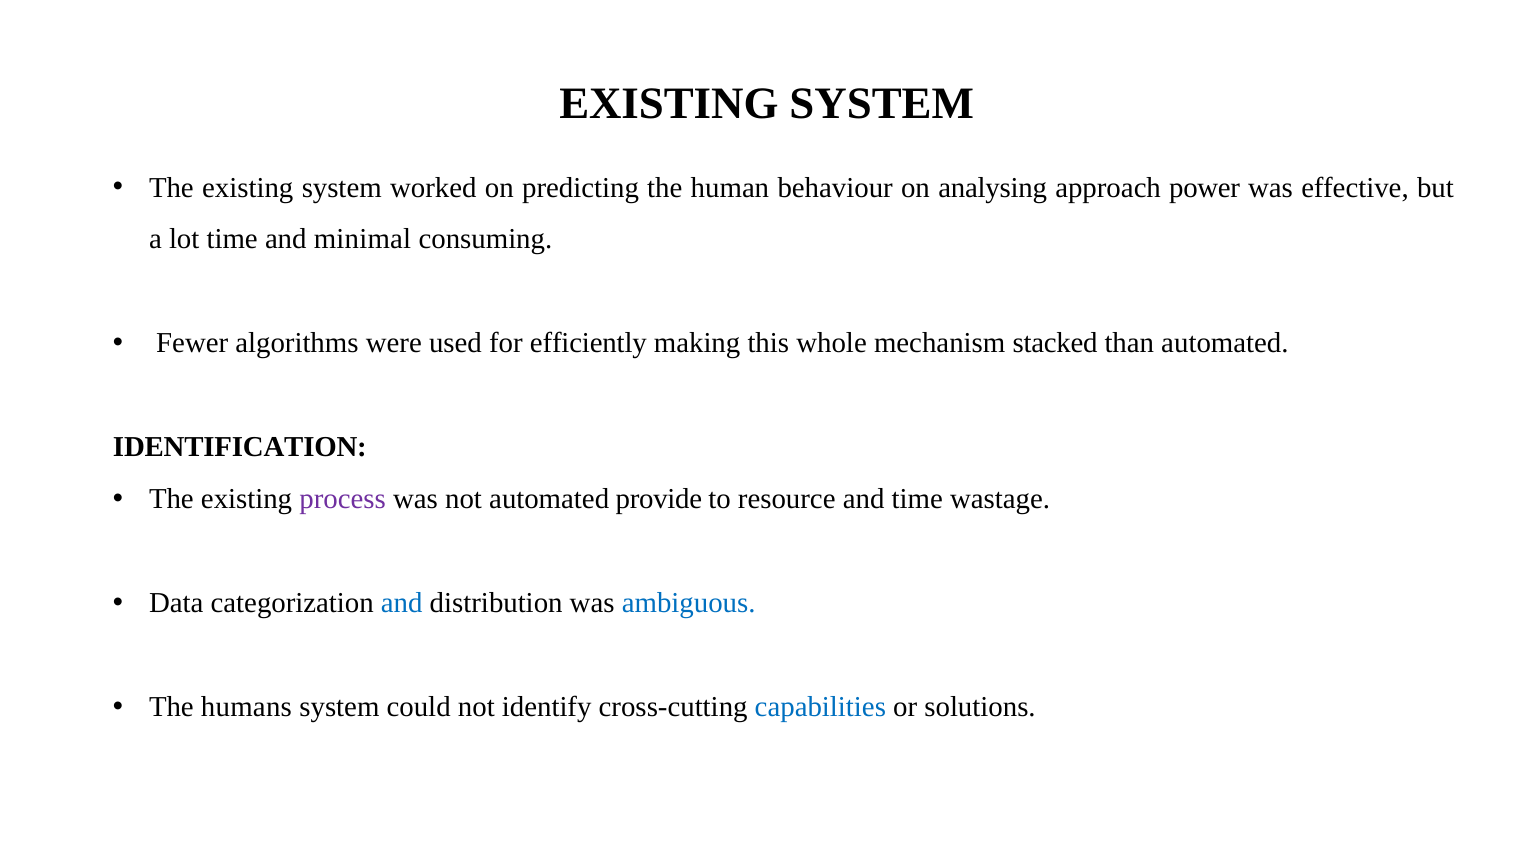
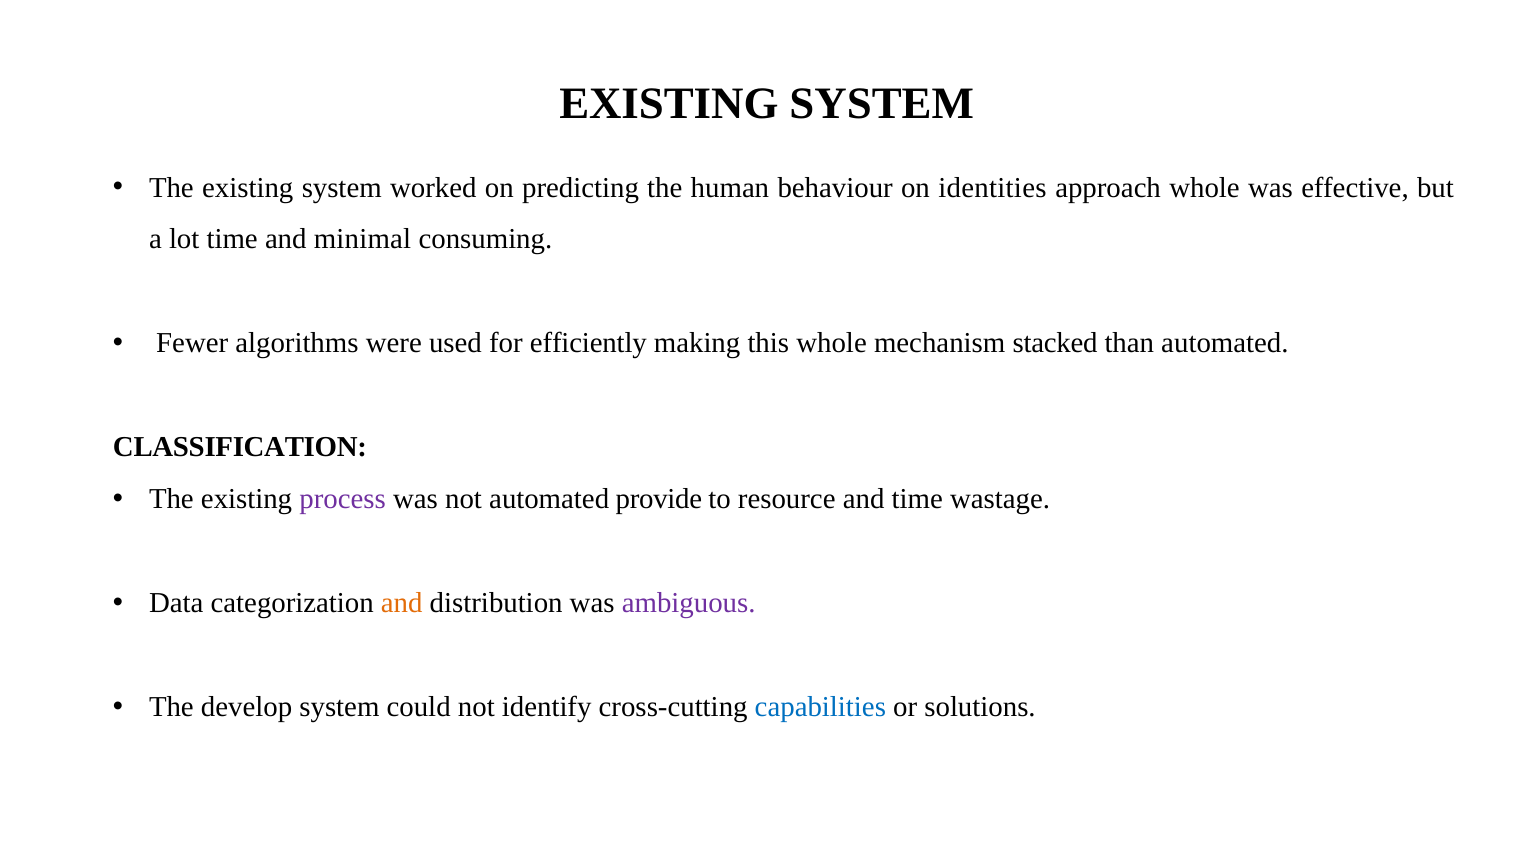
analysing: analysing -> identities
approach power: power -> whole
IDENTIFICATION: IDENTIFICATION -> CLASSIFICATION
and at (402, 603) colour: blue -> orange
ambiguous colour: blue -> purple
humans: humans -> develop
